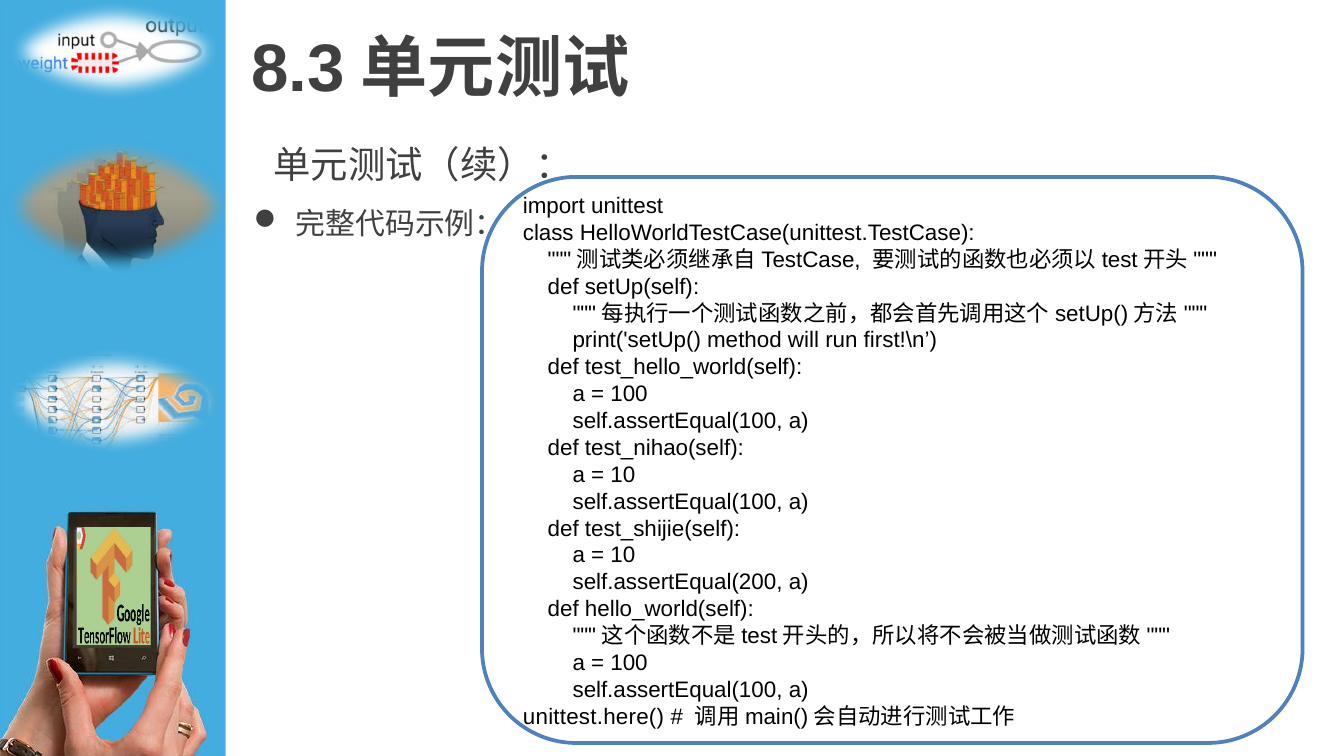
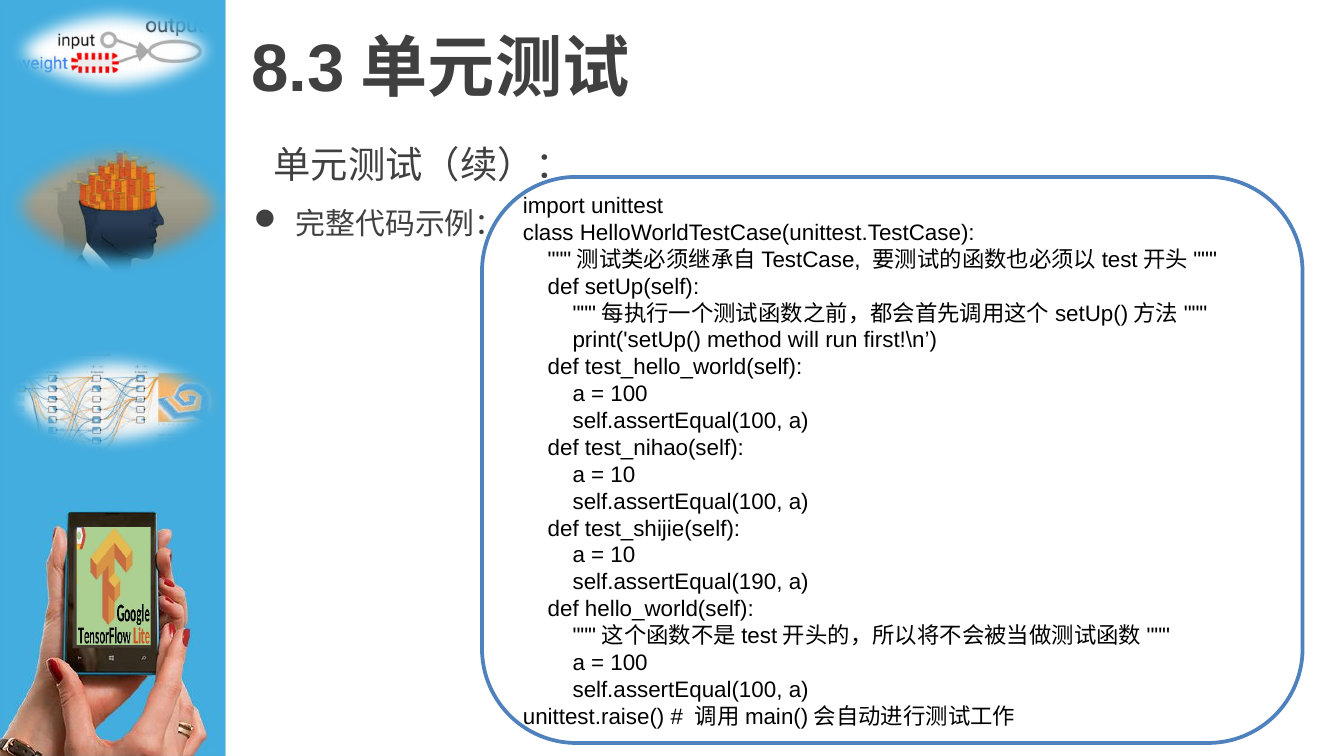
self.assertEqual(200: self.assertEqual(200 -> self.assertEqual(190
unittest.here(: unittest.here( -> unittest.raise(
